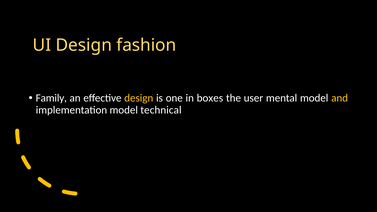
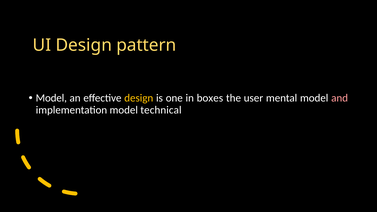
fashion: fashion -> pattern
Family at (51, 98): Family -> Model
and colour: yellow -> pink
